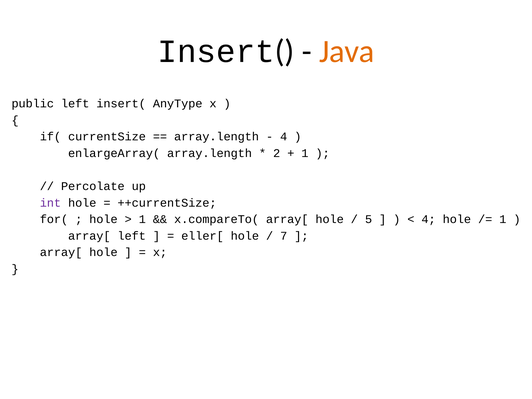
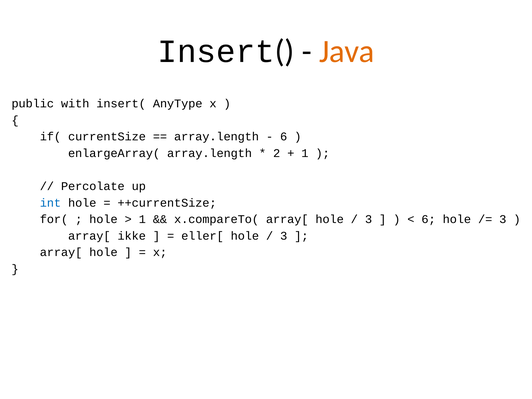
public left: left -> with
4 at (284, 137): 4 -> 6
int colour: purple -> blue
5 at (369, 219): 5 -> 3
4 at (429, 219): 4 -> 6
1 at (503, 219): 1 -> 3
array[ left: left -> ikke
7 at (284, 236): 7 -> 3
